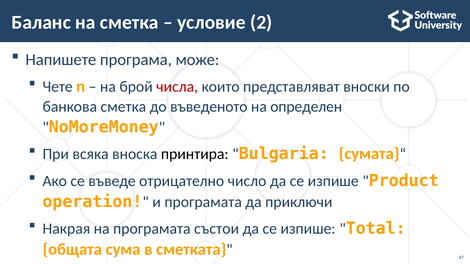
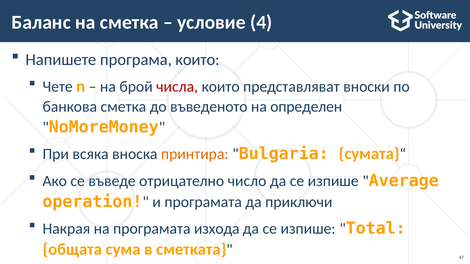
2: 2 -> 4
програма може: може -> които
принтира colour: black -> orange
Product: Product -> Average
състои: състои -> изхода
